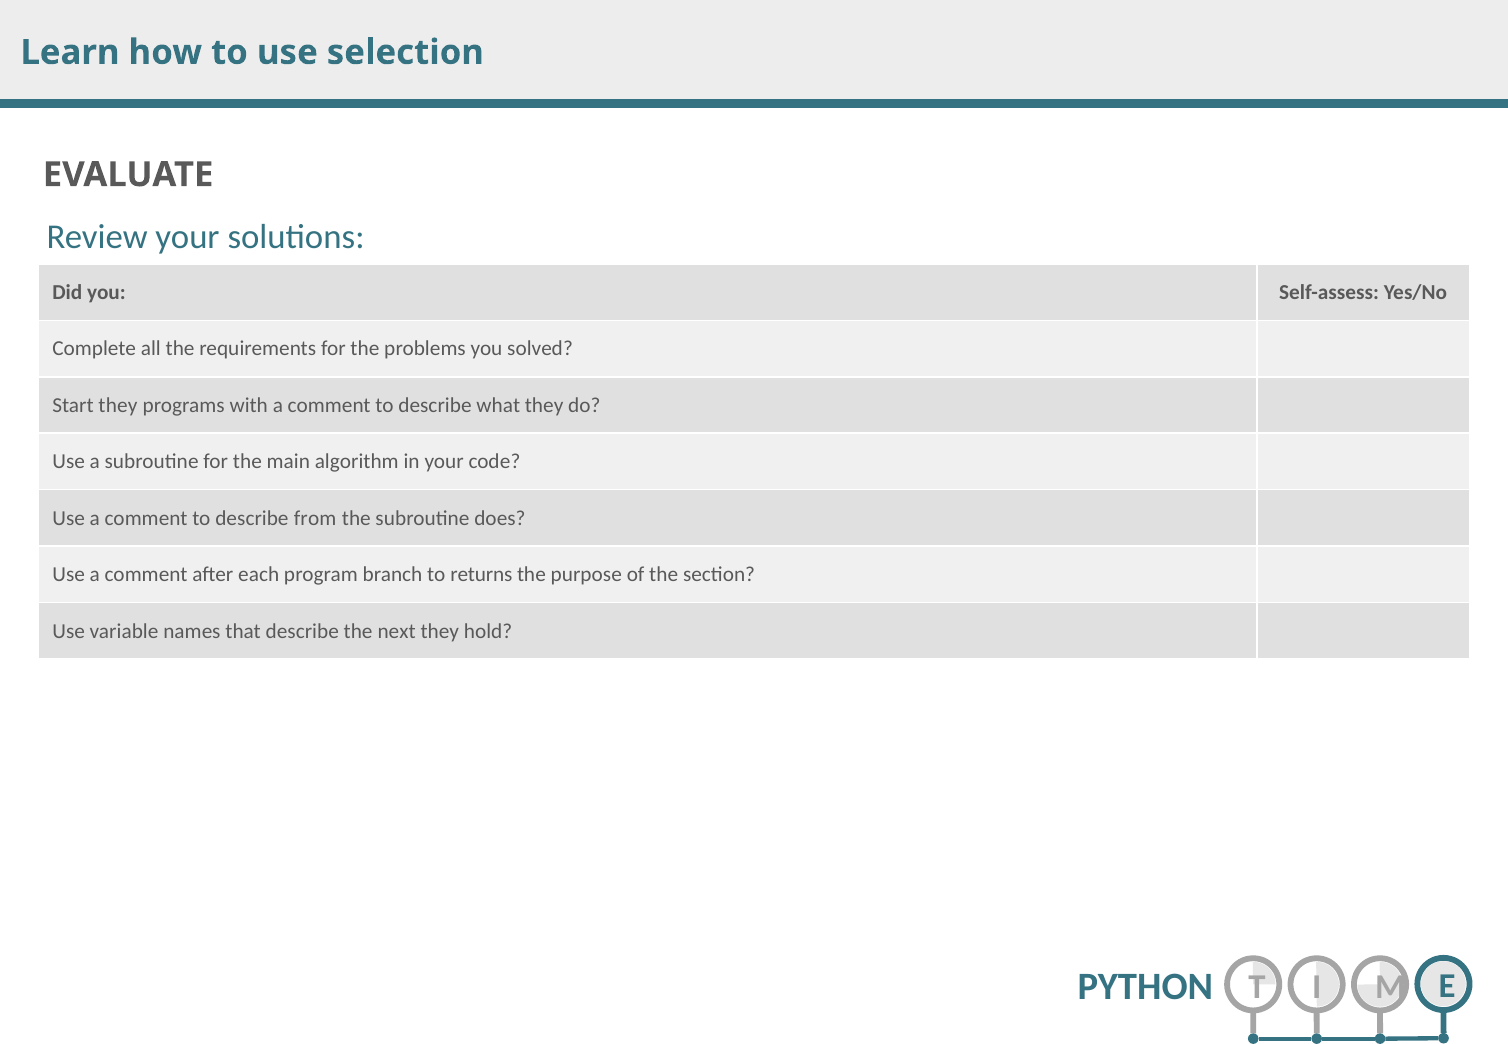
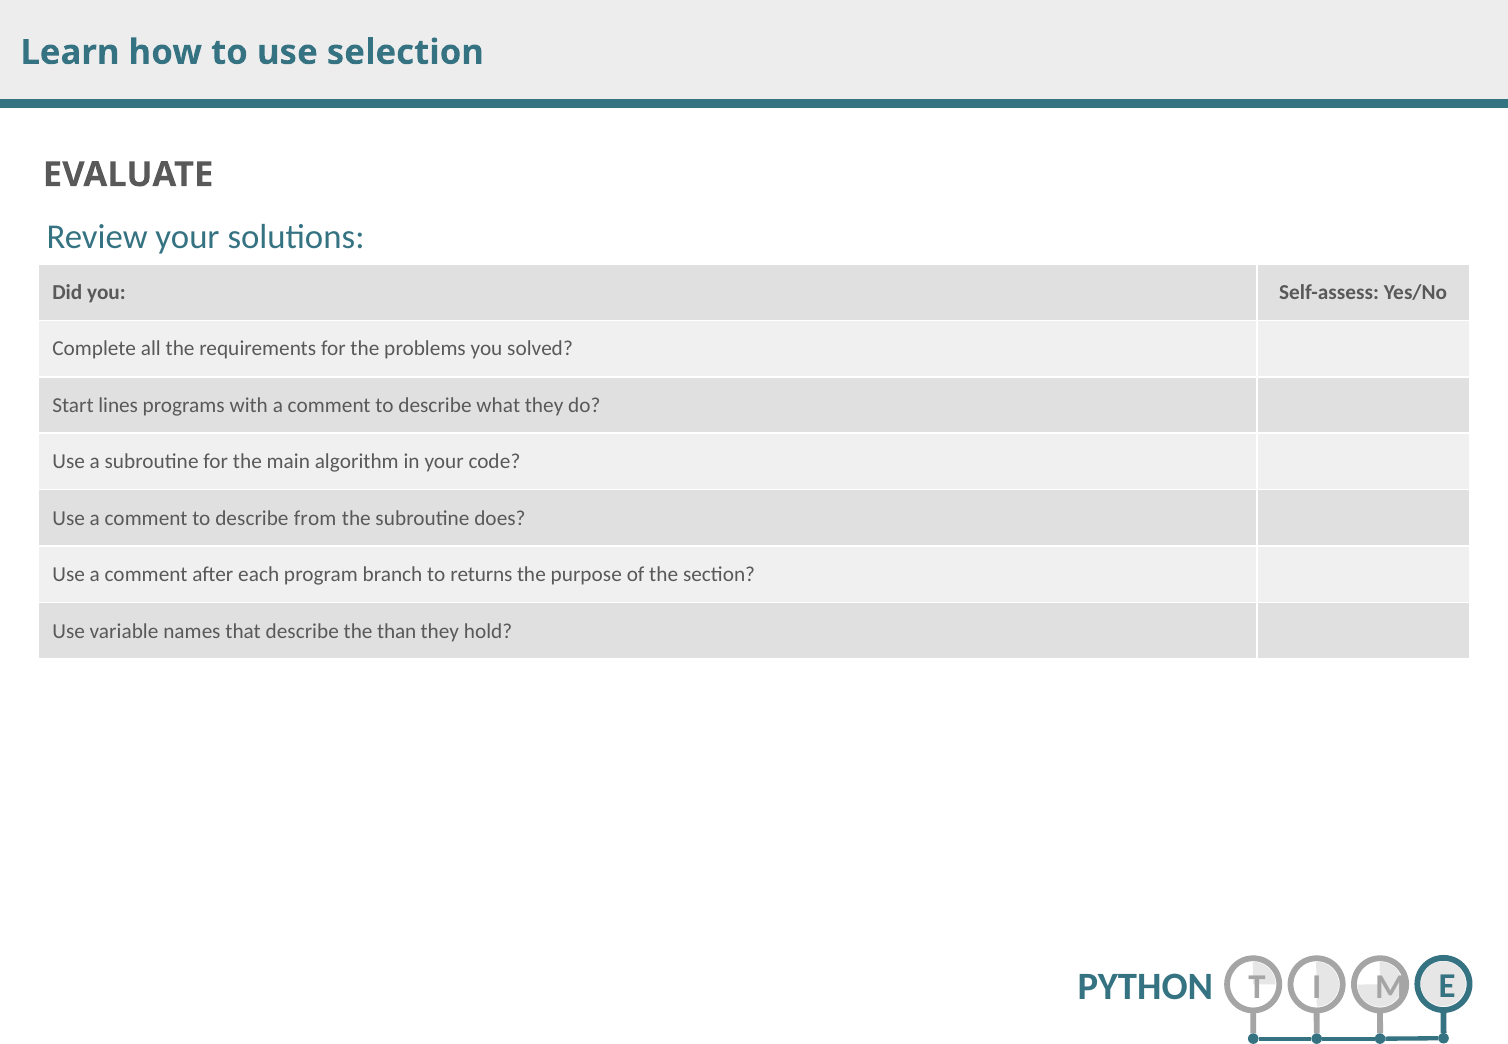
Start they: they -> lines
next: next -> than
